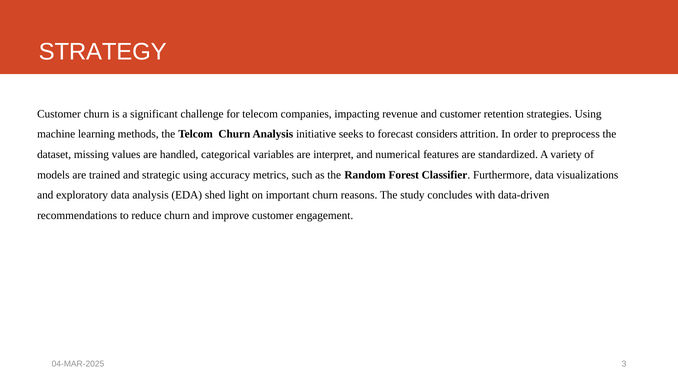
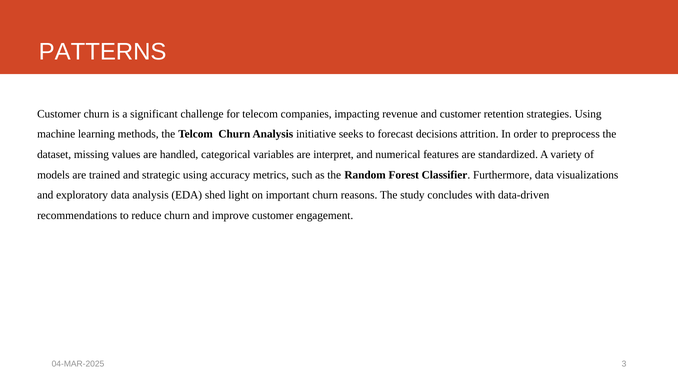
STRATEGY: STRATEGY -> PATTERNS
considers: considers -> decisions
